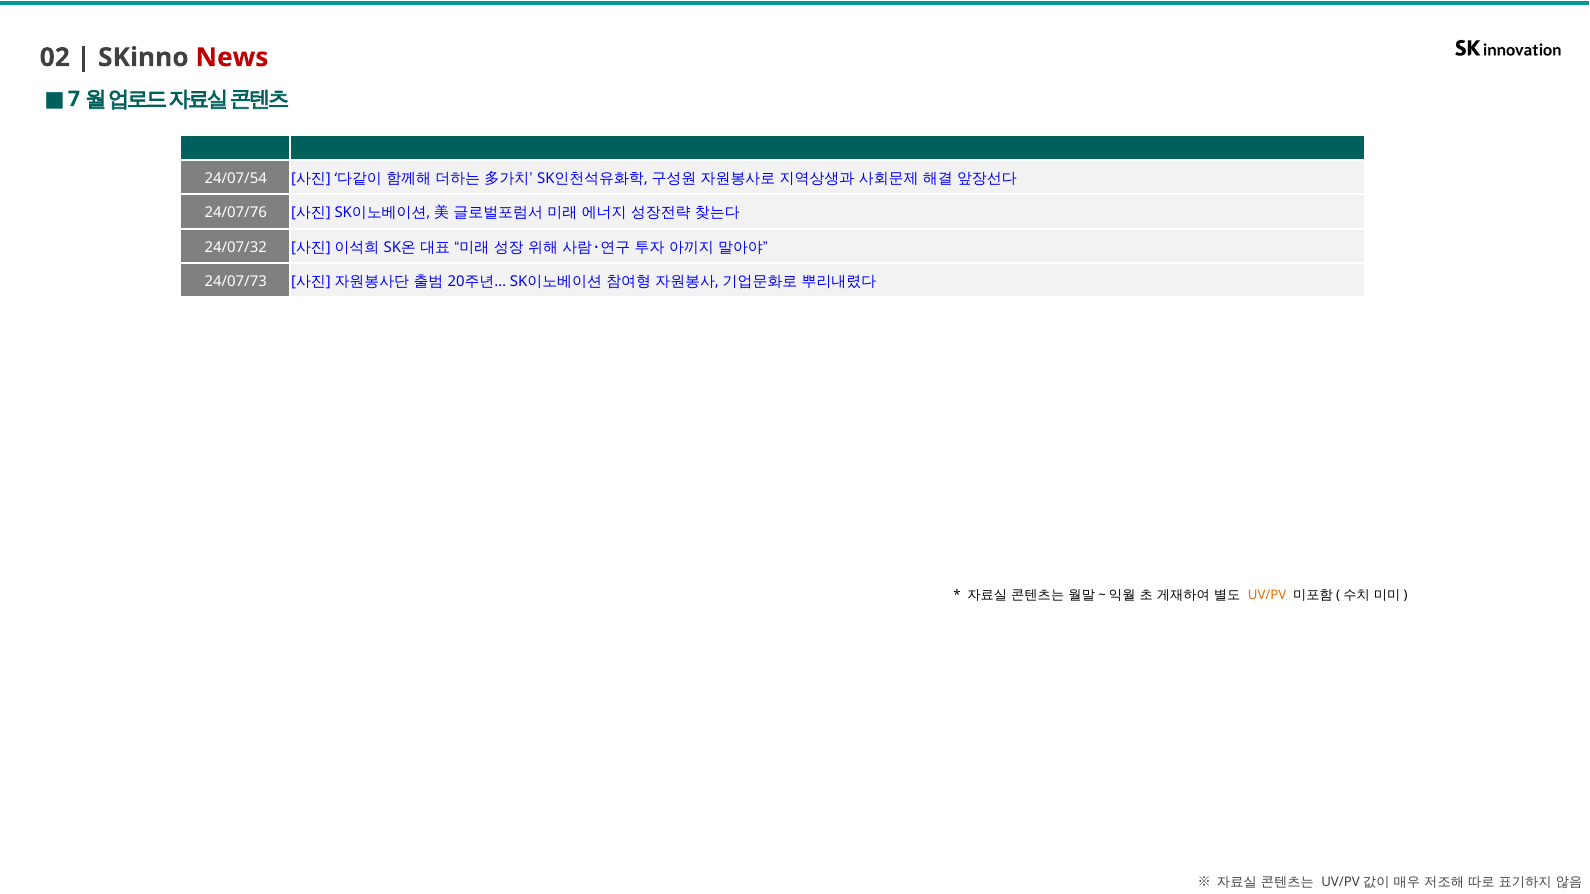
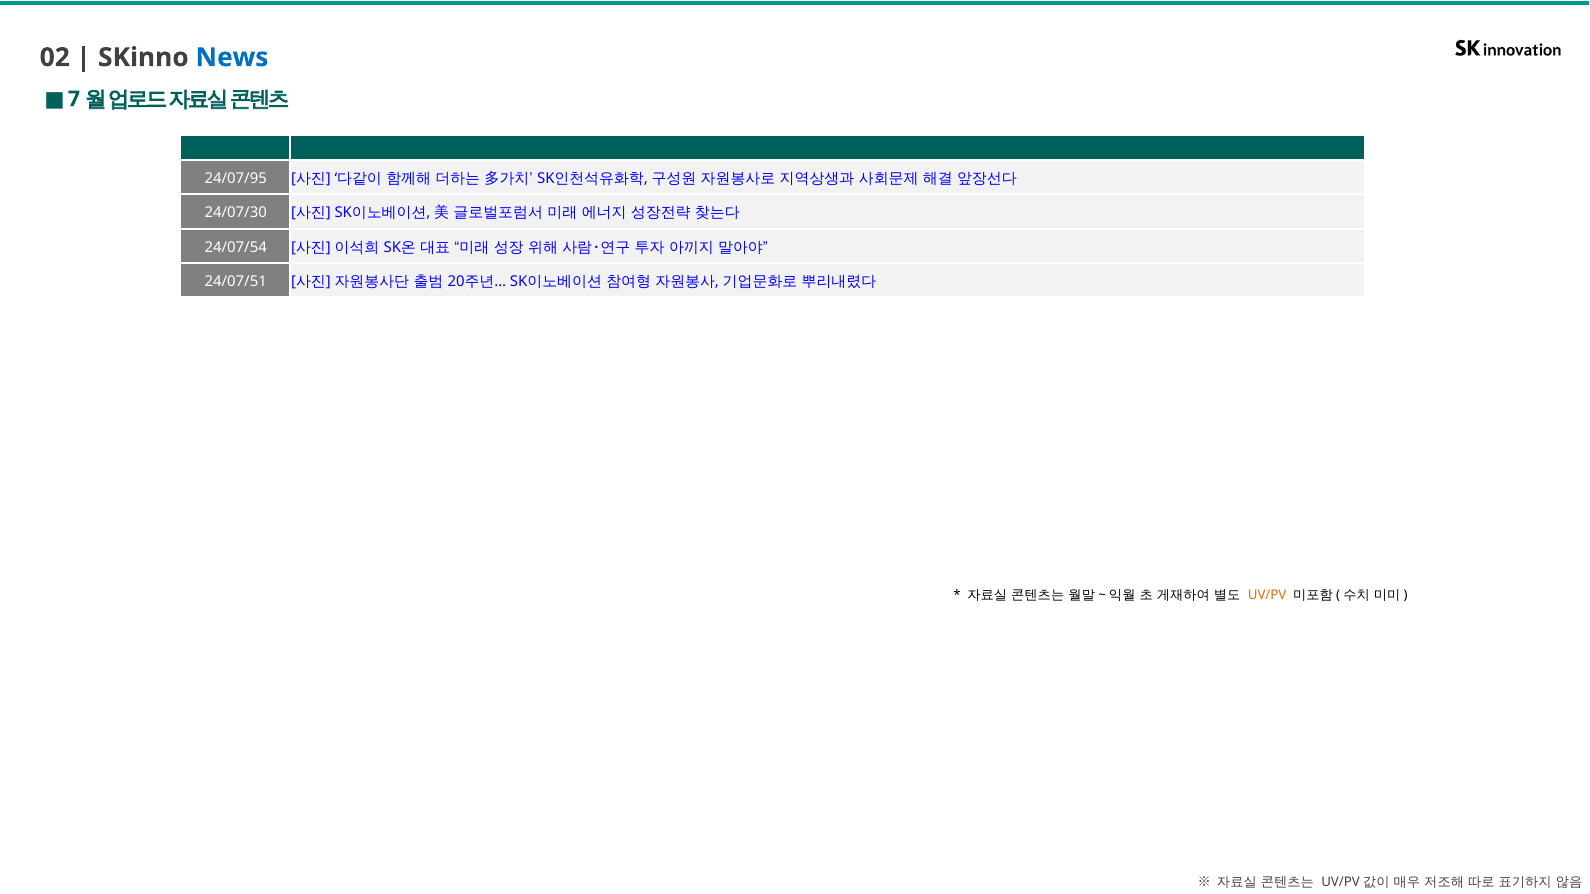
News colour: red -> blue
24/07/54: 24/07/54 -> 24/07/95
24/07/76: 24/07/76 -> 24/07/30
24/07/32: 24/07/32 -> 24/07/54
24/07/73: 24/07/73 -> 24/07/51
